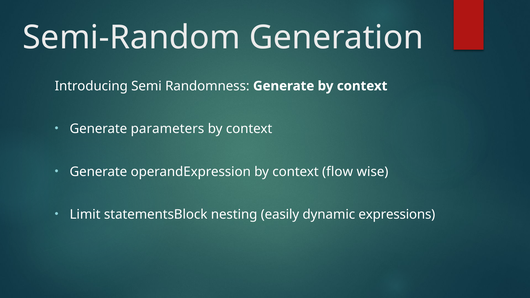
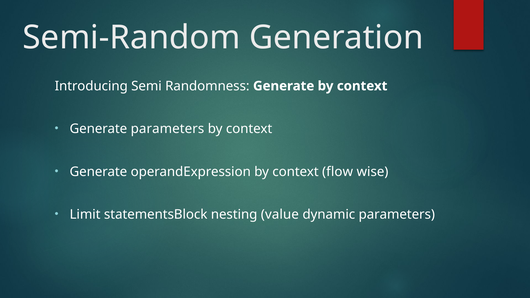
easily: easily -> value
dynamic expressions: expressions -> parameters
